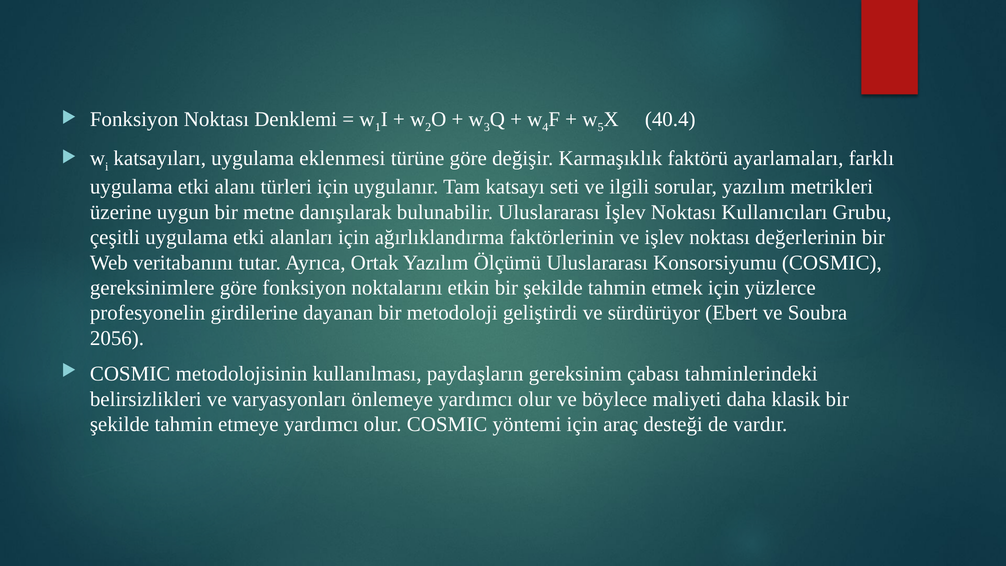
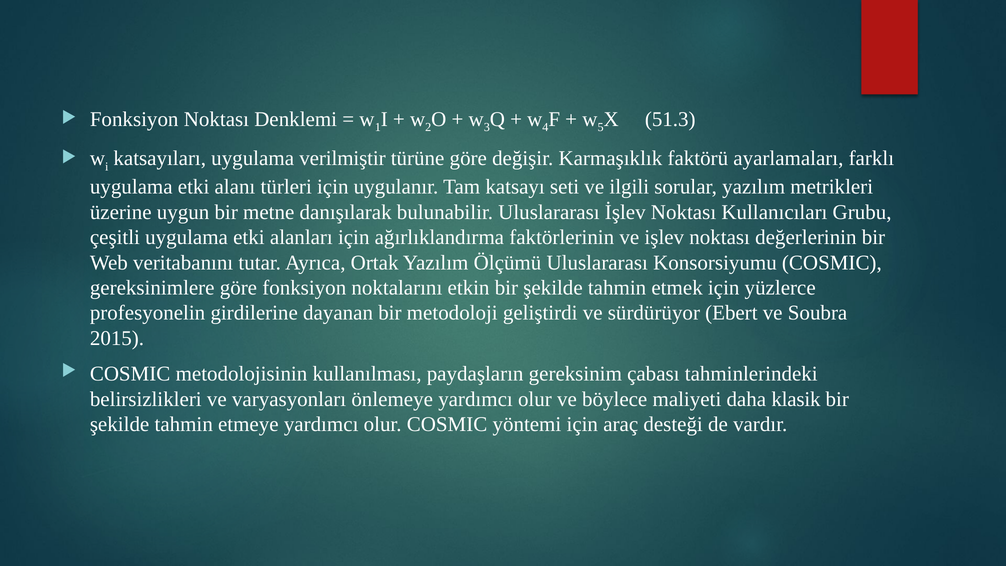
40.4: 40.4 -> 51.3
eklenmesi: eklenmesi -> verilmiştir
2056: 2056 -> 2015
